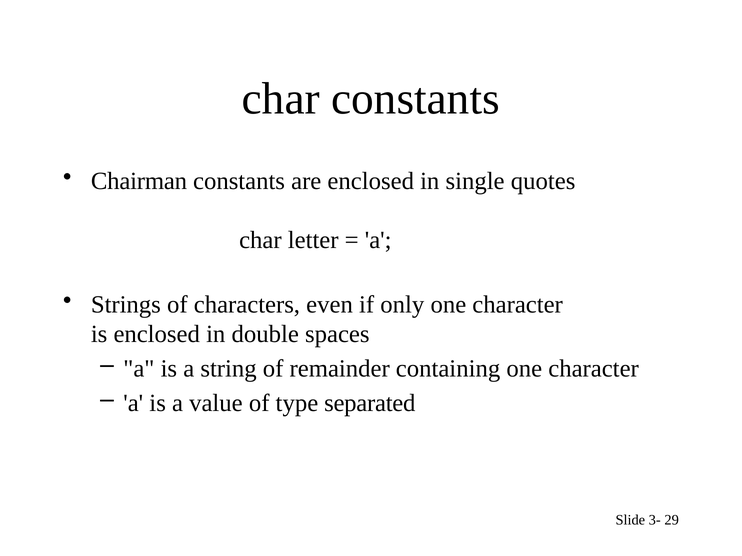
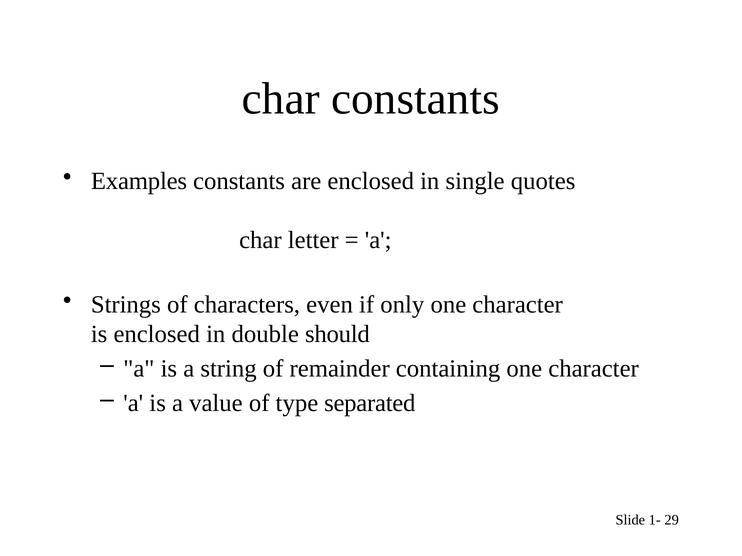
Chairman: Chairman -> Examples
spaces: spaces -> should
3-: 3- -> 1-
